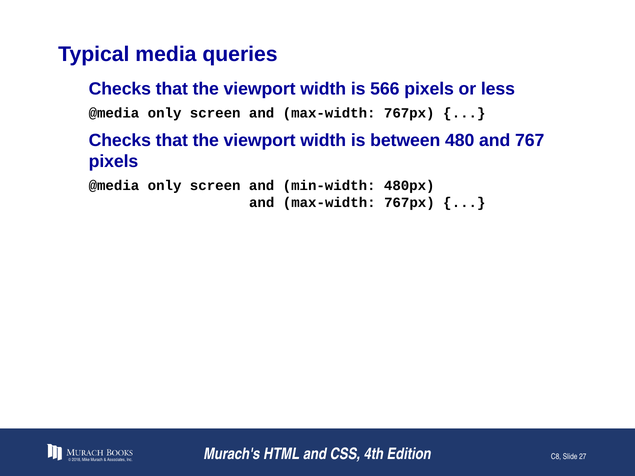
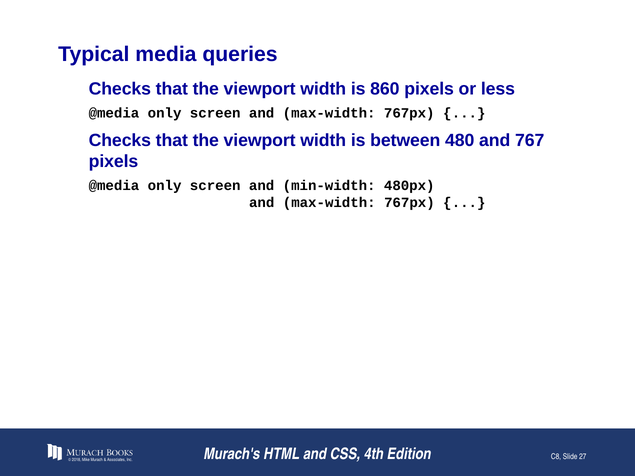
566: 566 -> 860
